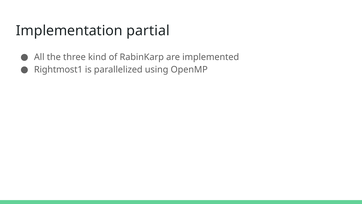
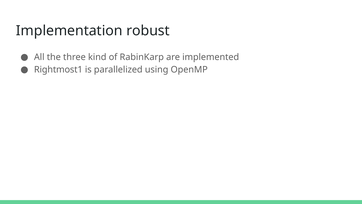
partial: partial -> robust
